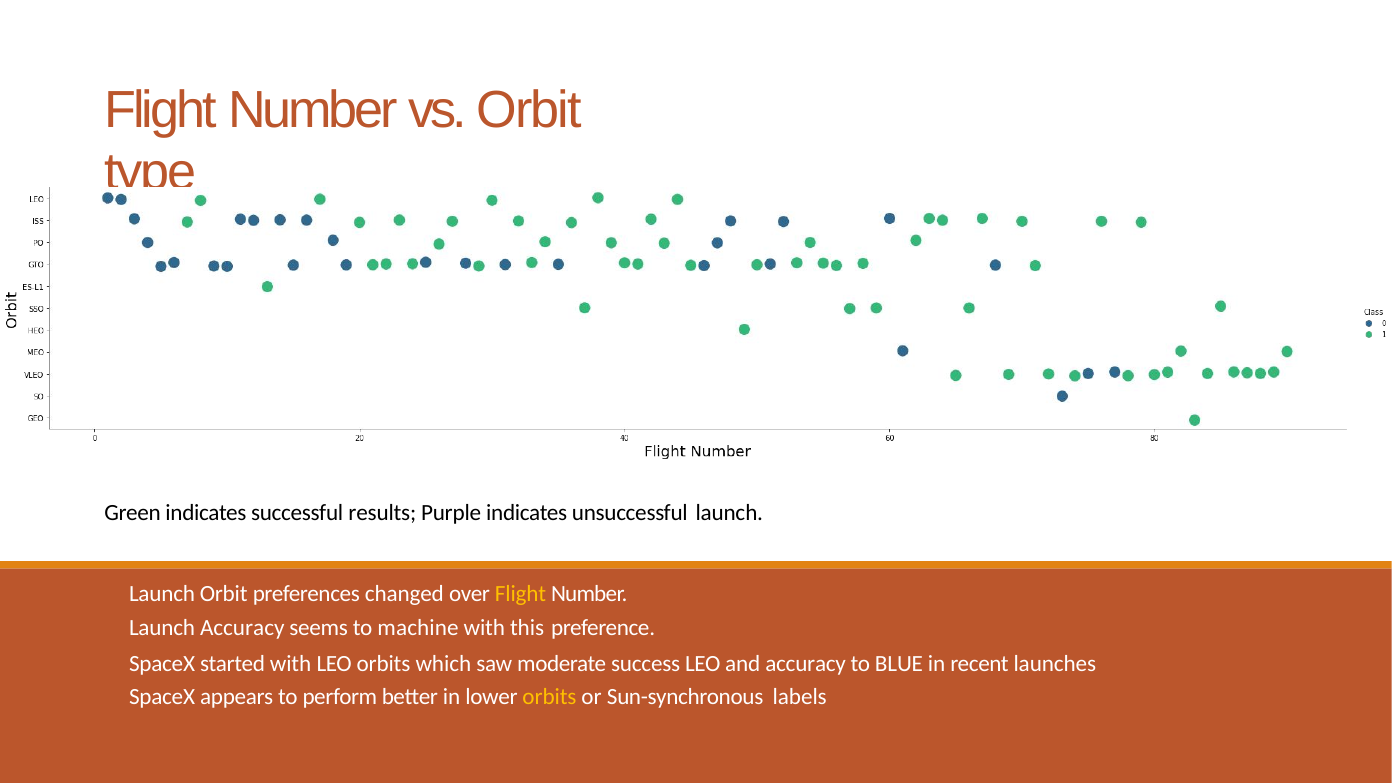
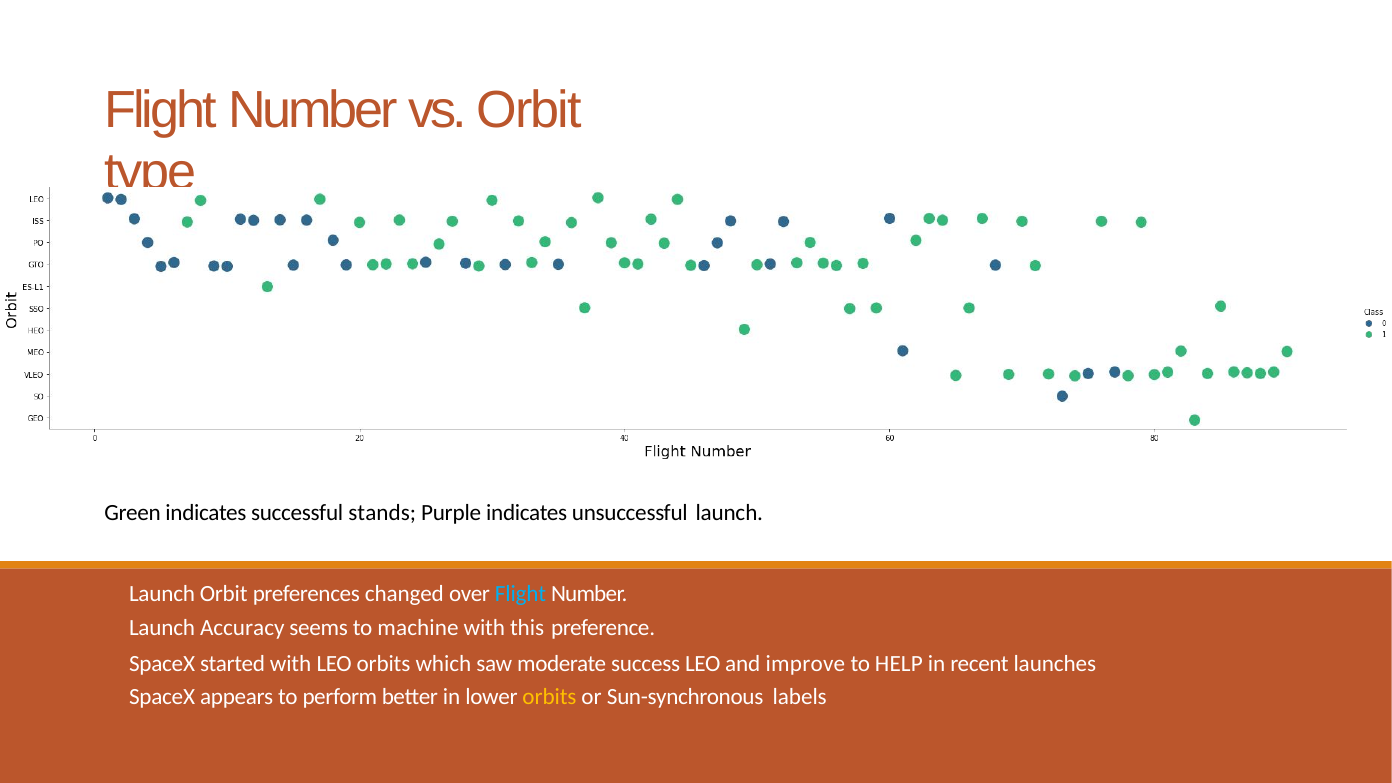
results: results -> stands
Flight at (520, 594) colour: yellow -> light blue
and accuracy: accuracy -> improve
BLUE: BLUE -> HELP
